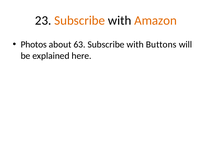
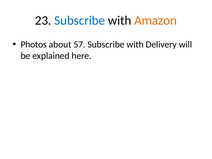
Subscribe at (80, 21) colour: orange -> blue
63: 63 -> 57
Buttons: Buttons -> Delivery
